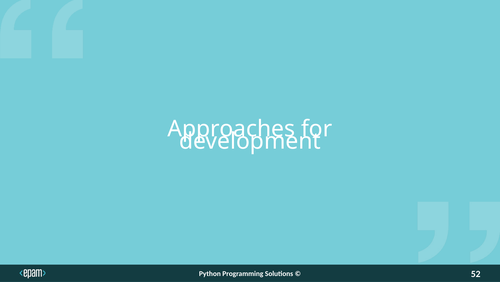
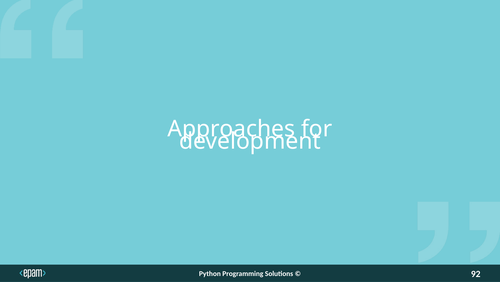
52: 52 -> 92
